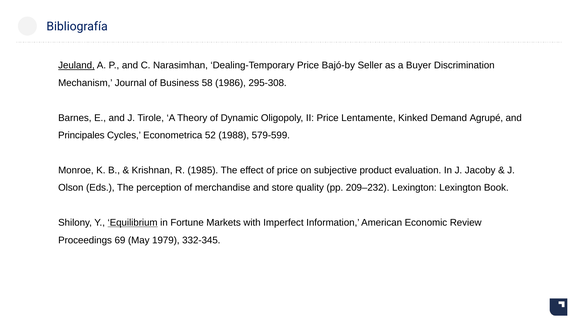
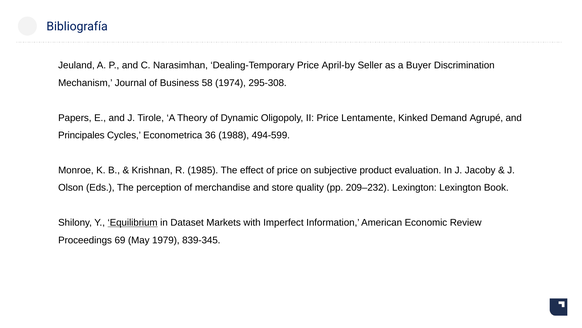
Jeuland underline: present -> none
Bajó-by: Bajó-by -> April-by
1986: 1986 -> 1974
Barnes: Barnes -> Papers
52: 52 -> 36
579-599: 579-599 -> 494-599
Fortune: Fortune -> Dataset
332-345: 332-345 -> 839-345
